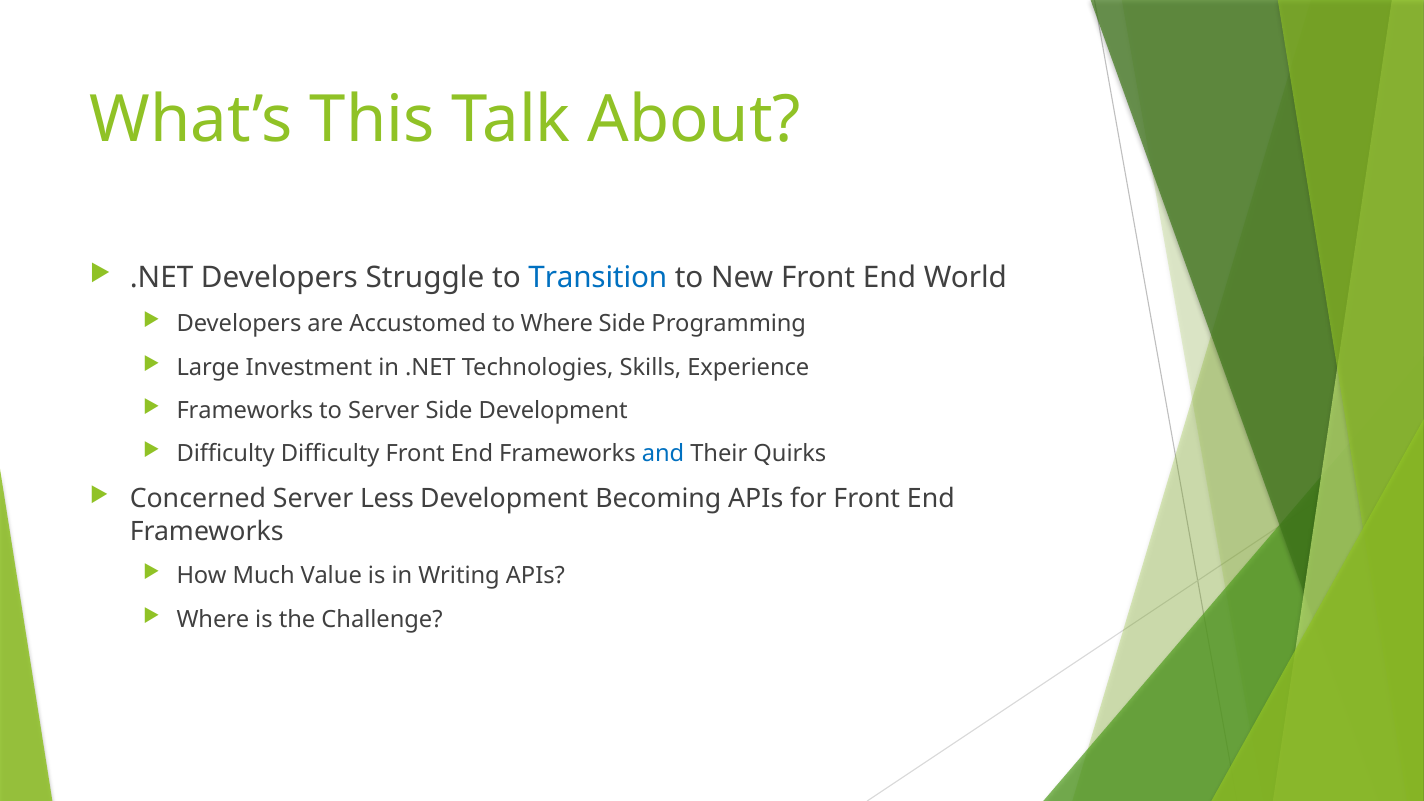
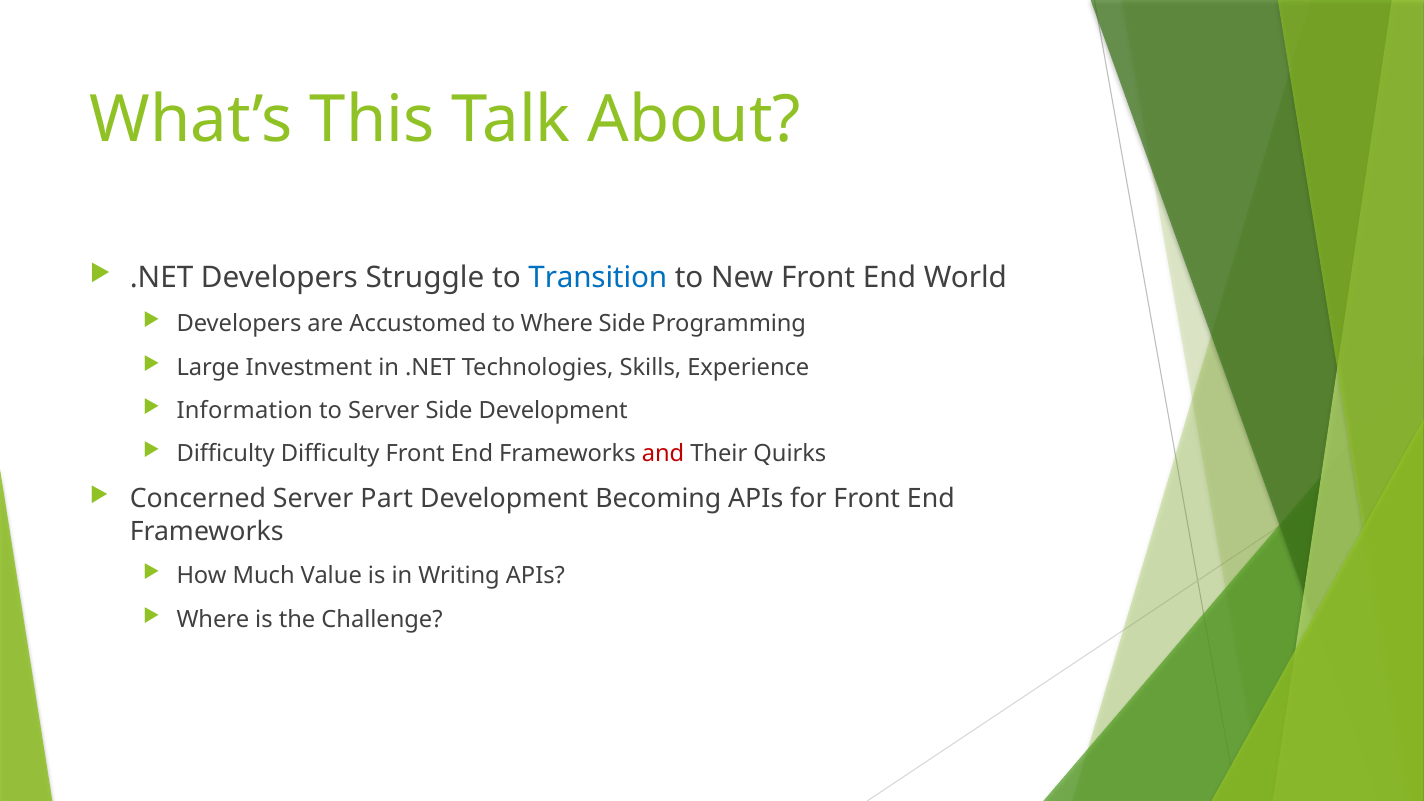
Frameworks at (245, 411): Frameworks -> Information
and colour: blue -> red
Less: Less -> Part
